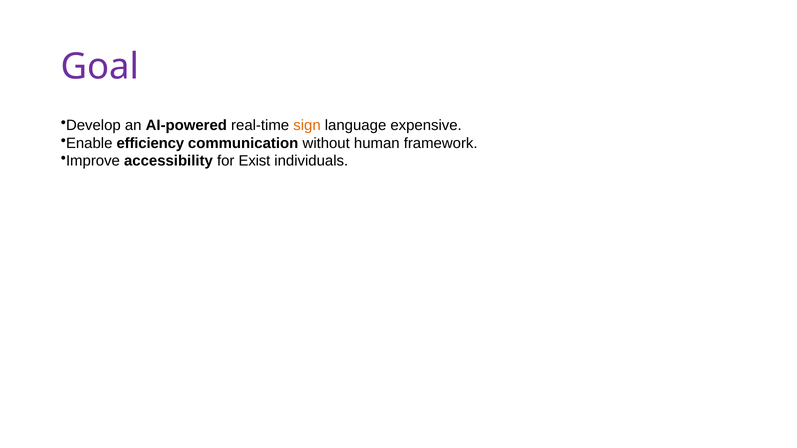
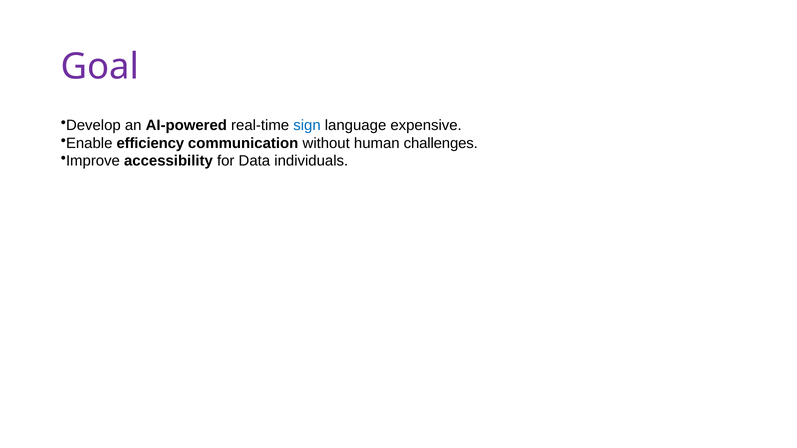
sign colour: orange -> blue
framework: framework -> challenges
Exist: Exist -> Data
